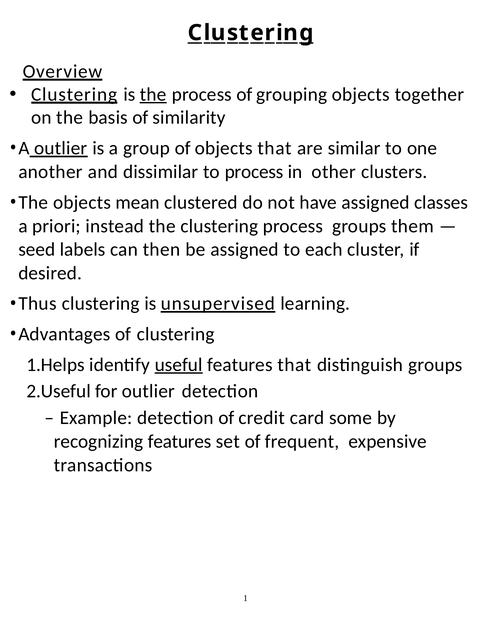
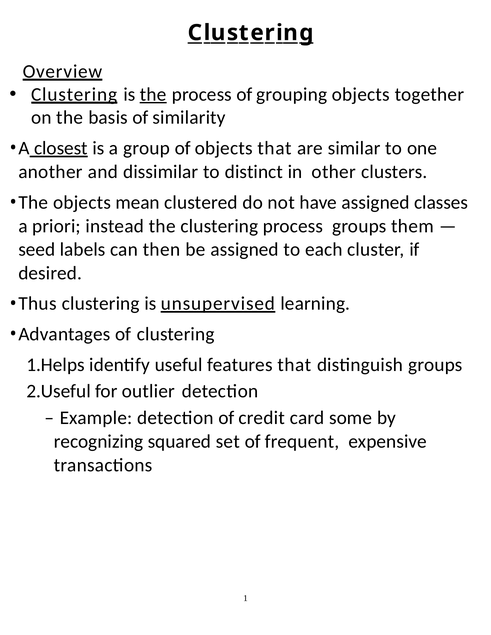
A outlier: outlier -> closest
to process: process -> distinct
useful underline: present -> none
recognizing features: features -> squared
